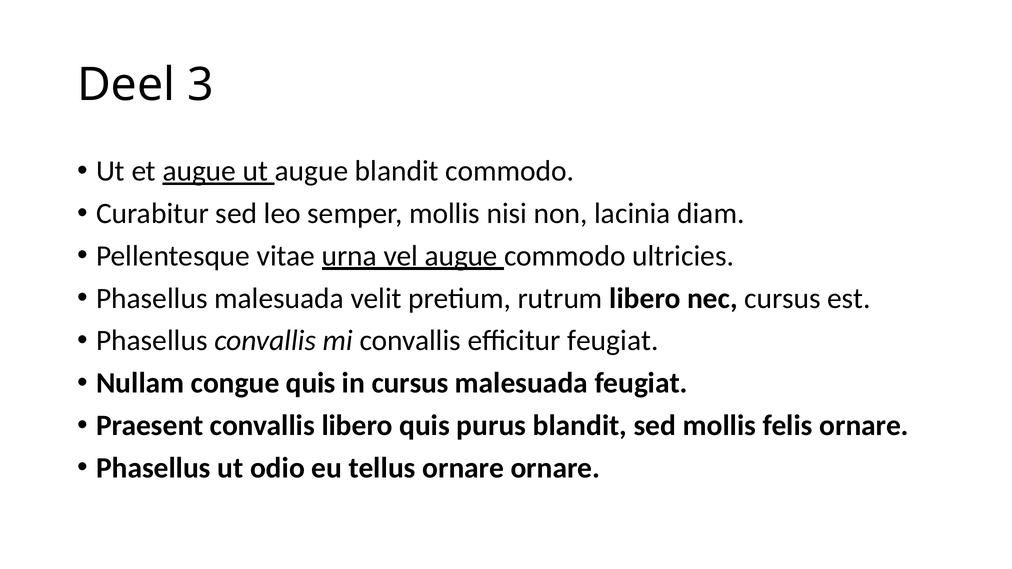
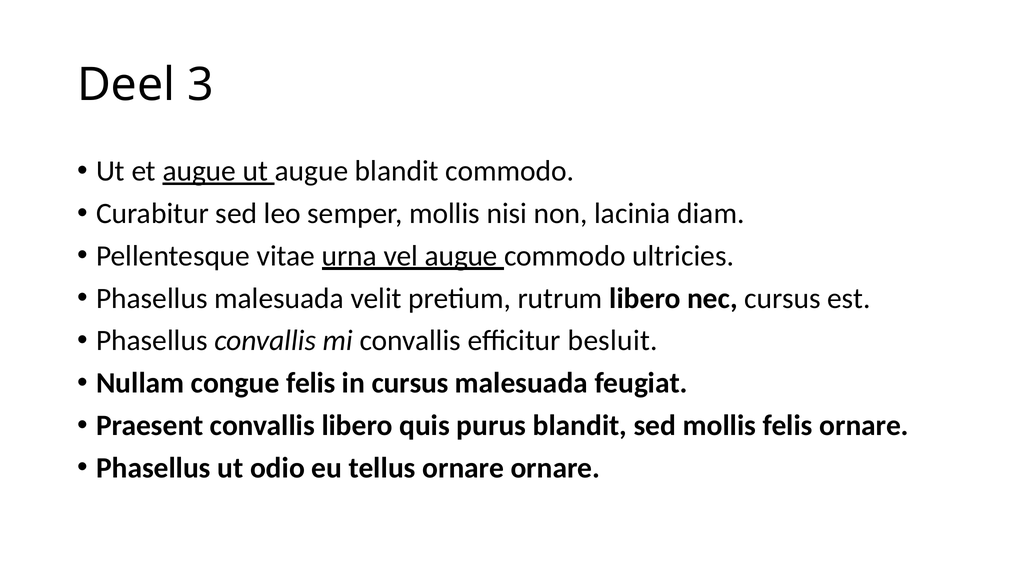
efficitur feugiat: feugiat -> besluit
congue quis: quis -> felis
